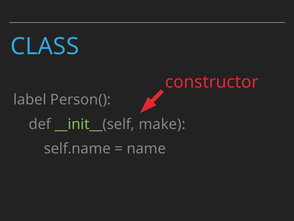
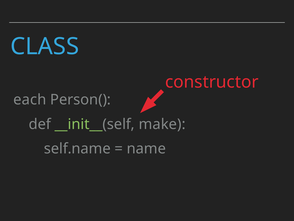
label: label -> each
